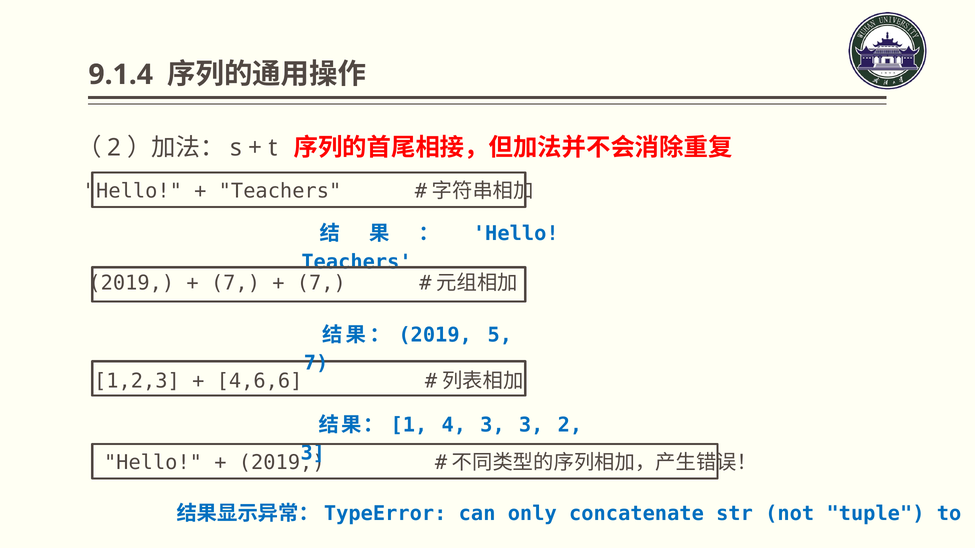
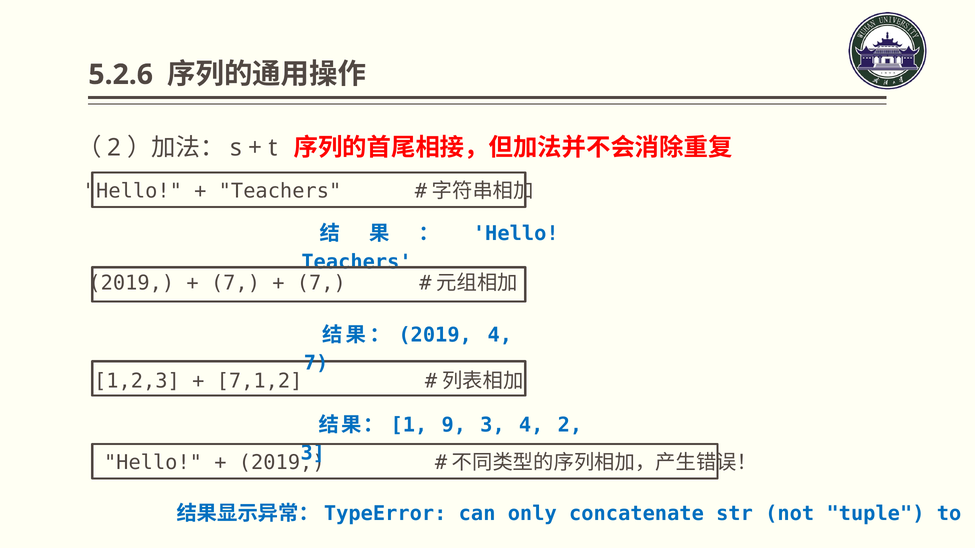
9.1.4: 9.1.4 -> 5.2.6
2019 5: 5 -> 4
4,6,6: 4,6,6 -> 7,1,2
4: 4 -> 9
3 3: 3 -> 4
